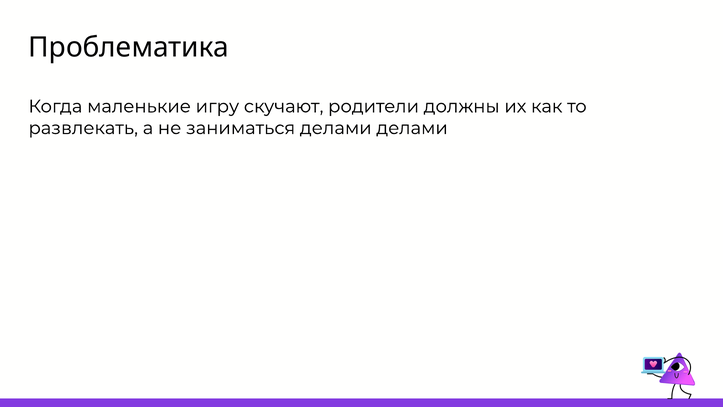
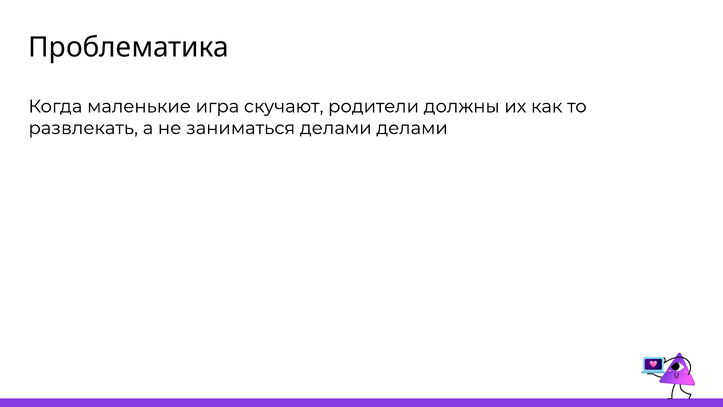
игру: игру -> игра
